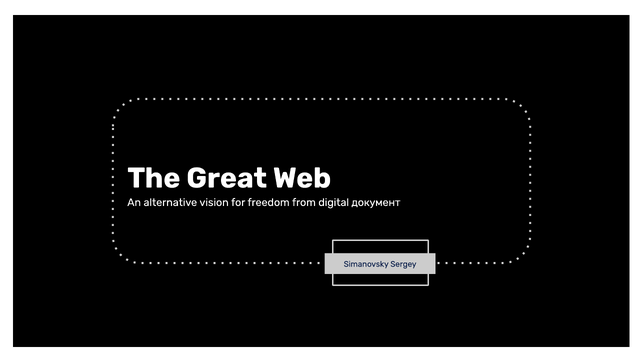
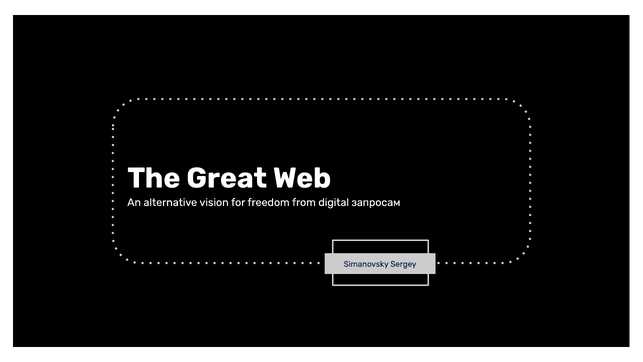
документ: документ -> запросам
